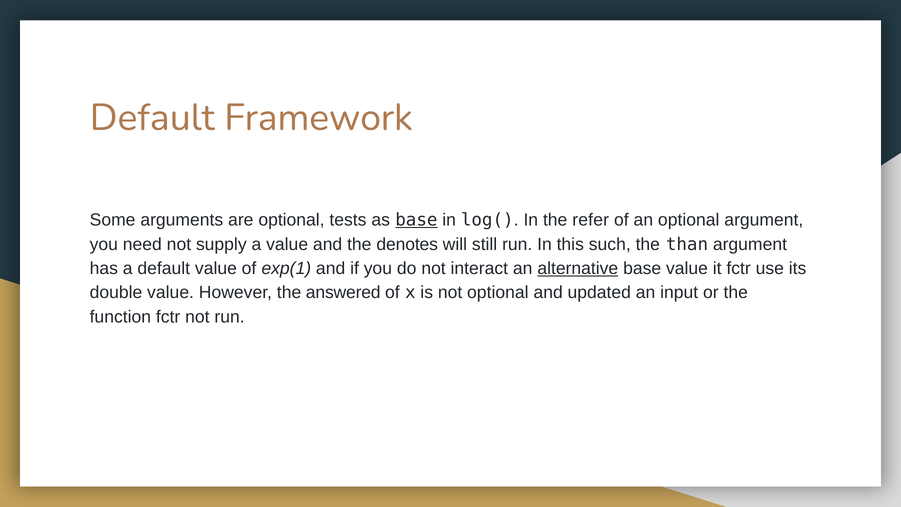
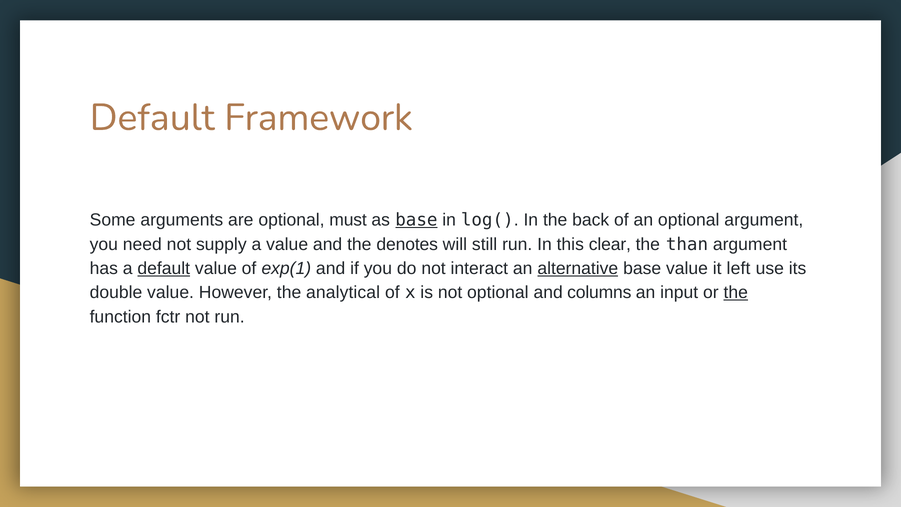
tests: tests -> must
refer: refer -> back
such: such -> clear
default at (164, 268) underline: none -> present
it fctr: fctr -> left
answered: answered -> analytical
updated: updated -> columns
the at (736, 293) underline: none -> present
